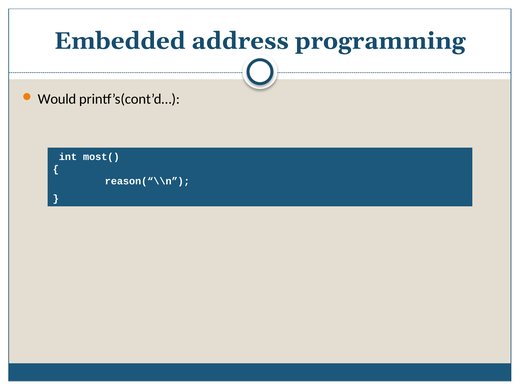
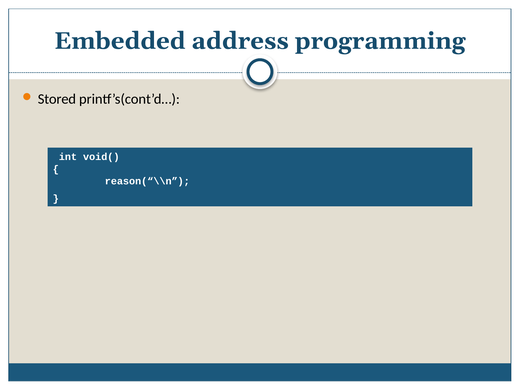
Would: Would -> Stored
most(: most( -> void(
